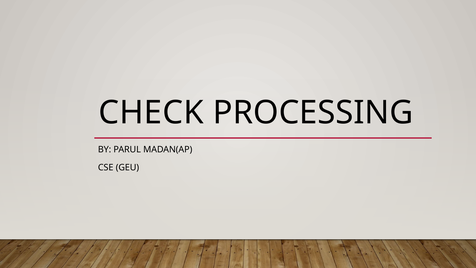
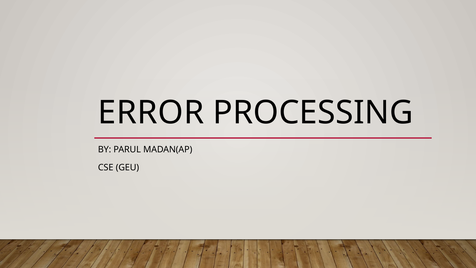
CHECK: CHECK -> ERROR
